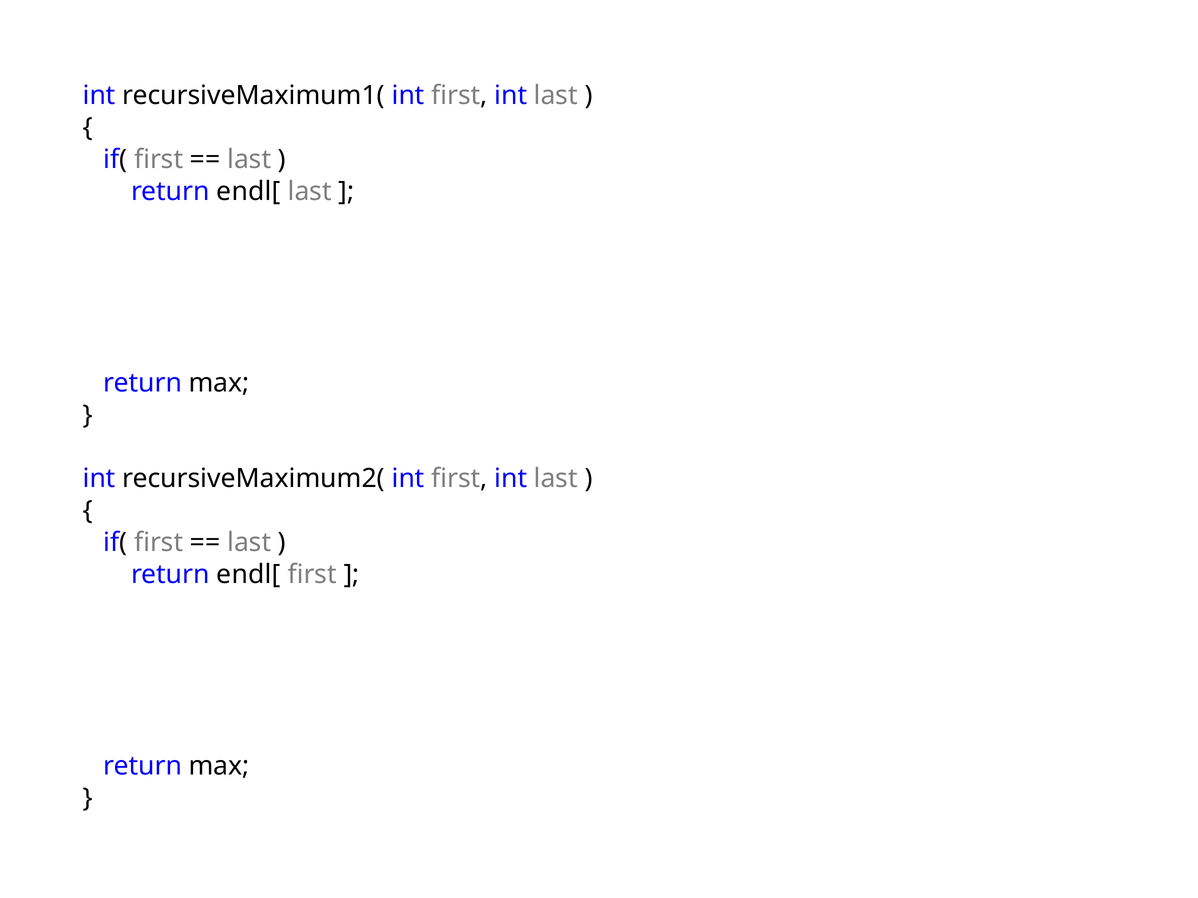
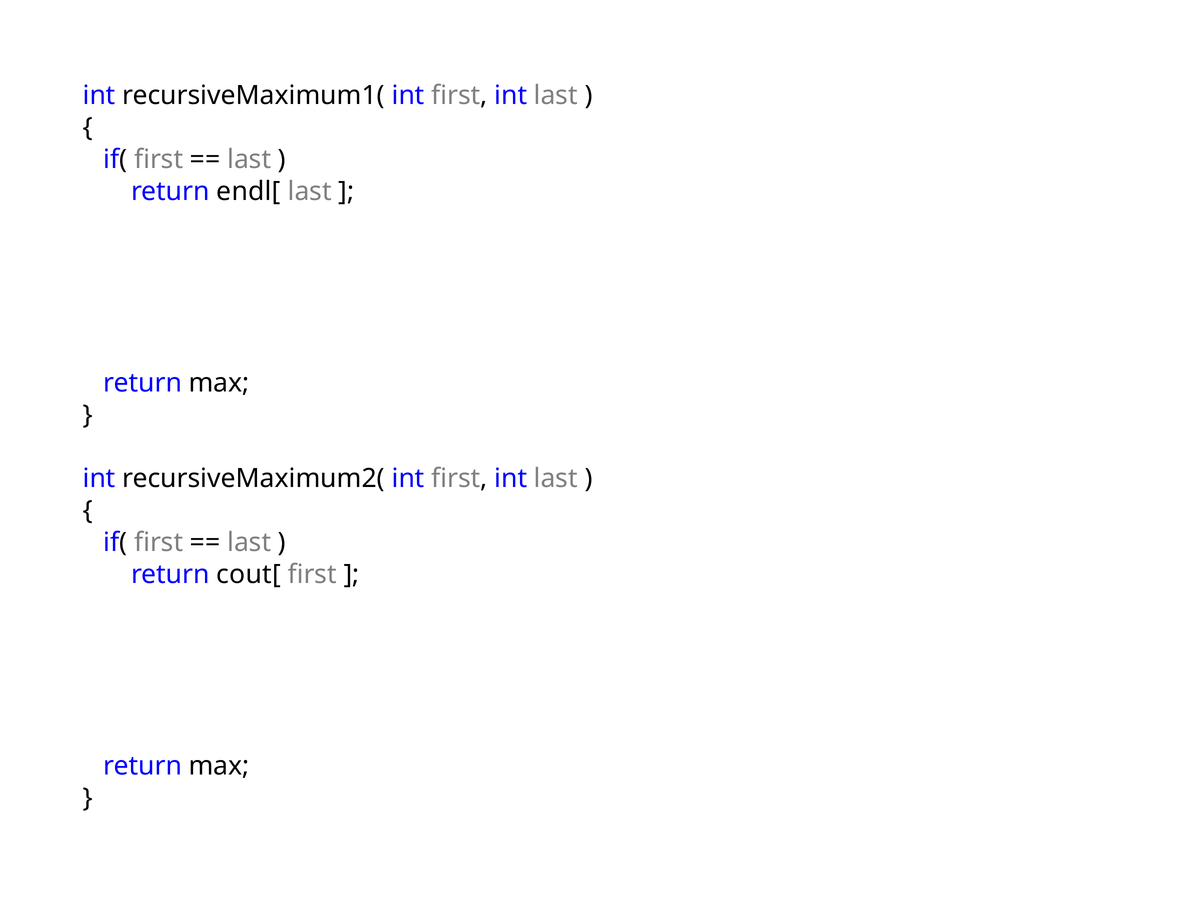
endl[ at (249, 575): endl[ -> cout[
